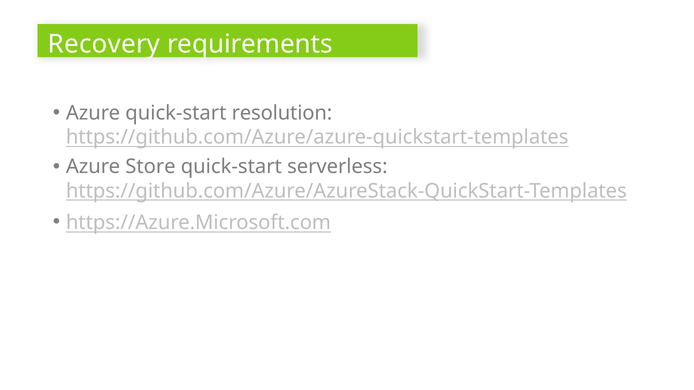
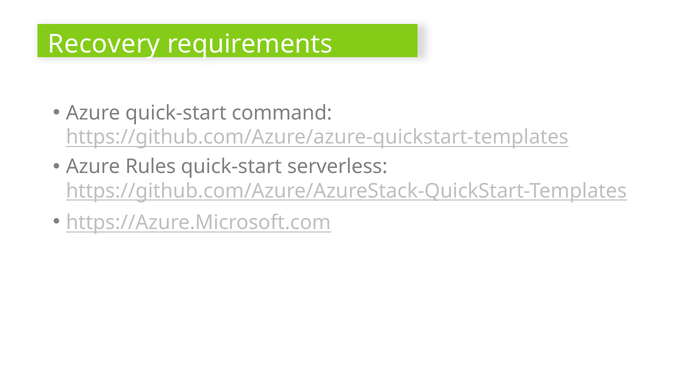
resolution: resolution -> command
Store: Store -> Rules
